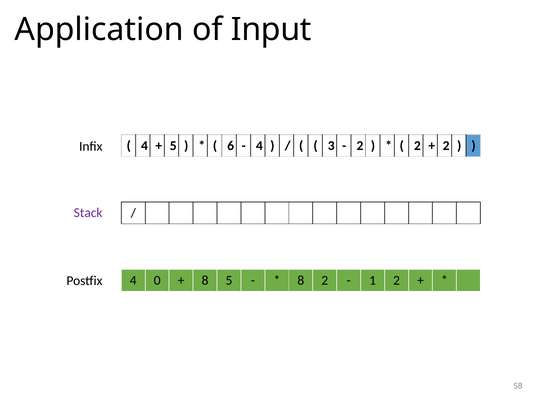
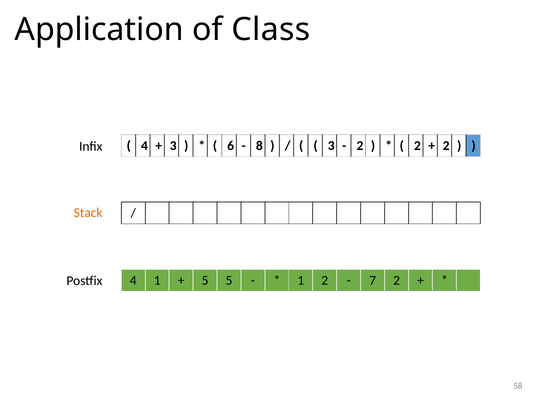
Input: Input -> Class
5 at (173, 146): 5 -> 3
4 at (259, 146): 4 -> 8
Stack colour: purple -> orange
4 0: 0 -> 1
8 at (205, 281): 8 -> 5
8 at (301, 281): 8 -> 1
1: 1 -> 7
